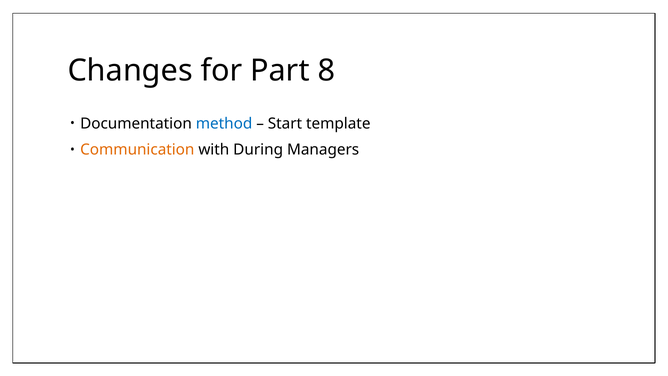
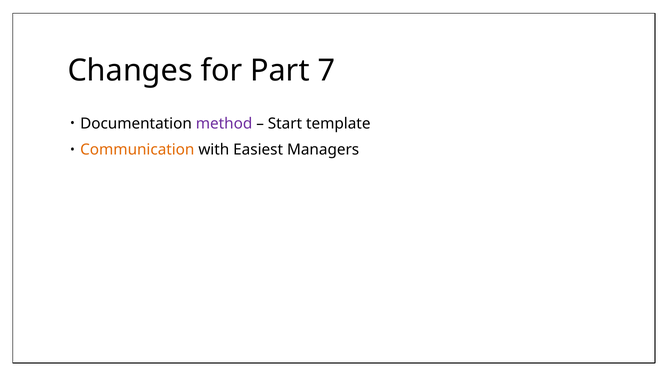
8: 8 -> 7
method colour: blue -> purple
During: During -> Easiest
